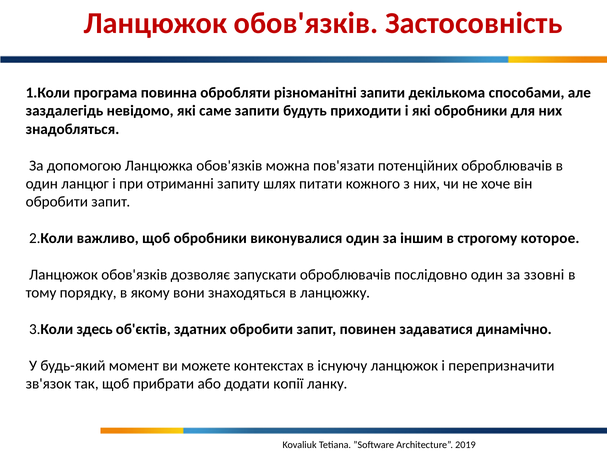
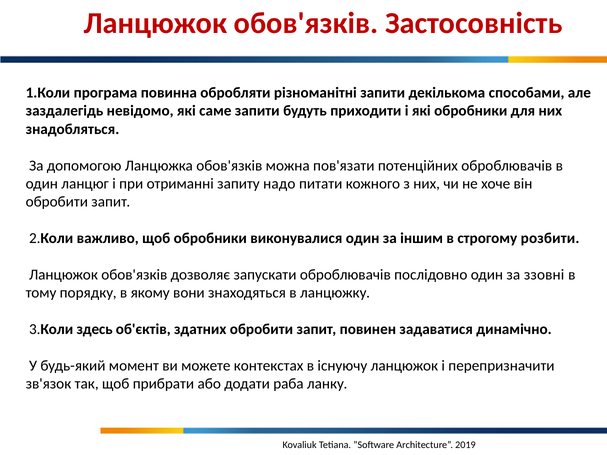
шлях: шлях -> надо
которое: которое -> розбити
копії: копії -> раба
